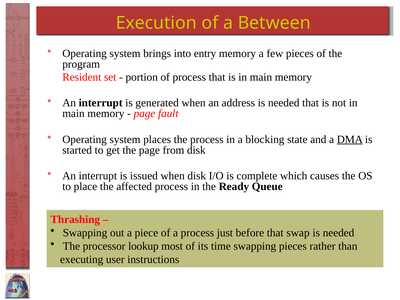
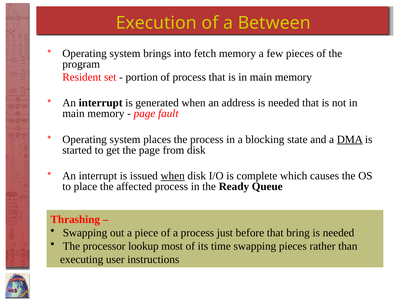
entry: entry -> fetch
when at (173, 176) underline: none -> present
swap: swap -> bring
